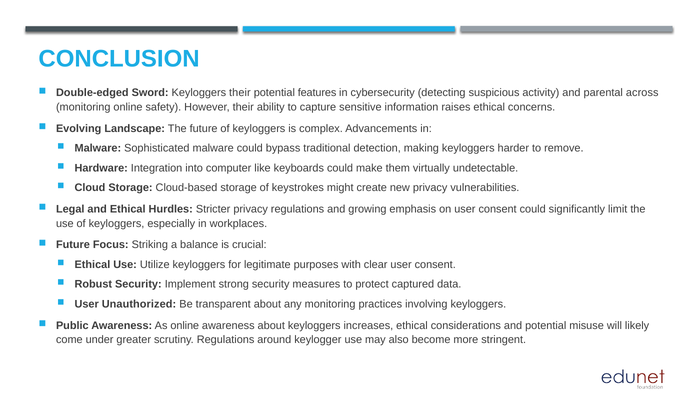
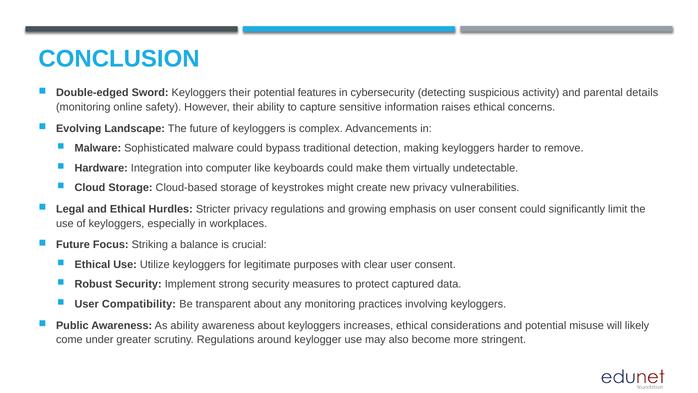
across: across -> details
Unauthorized: Unauthorized -> Compatibility
As online: online -> ability
